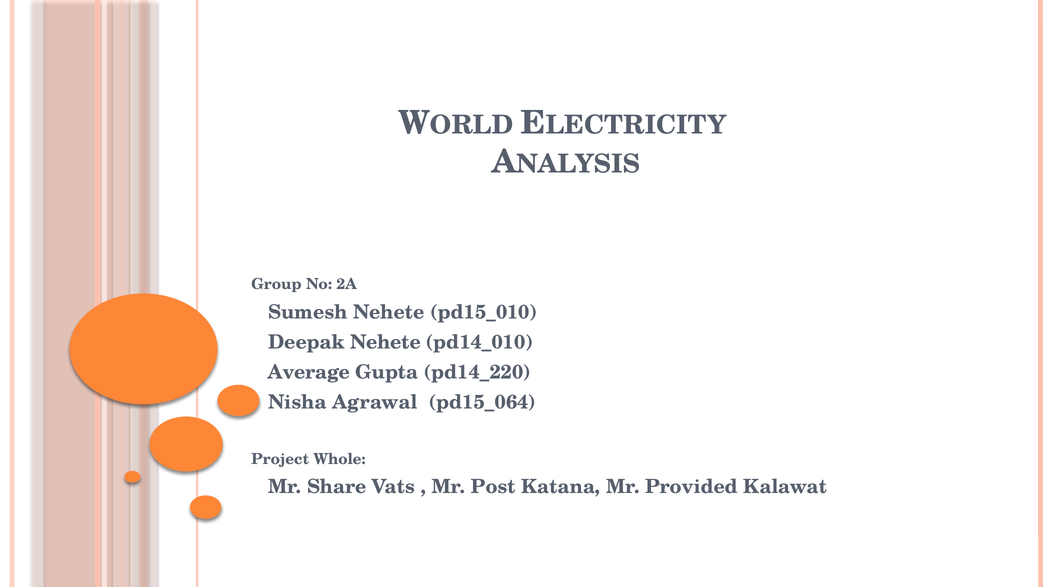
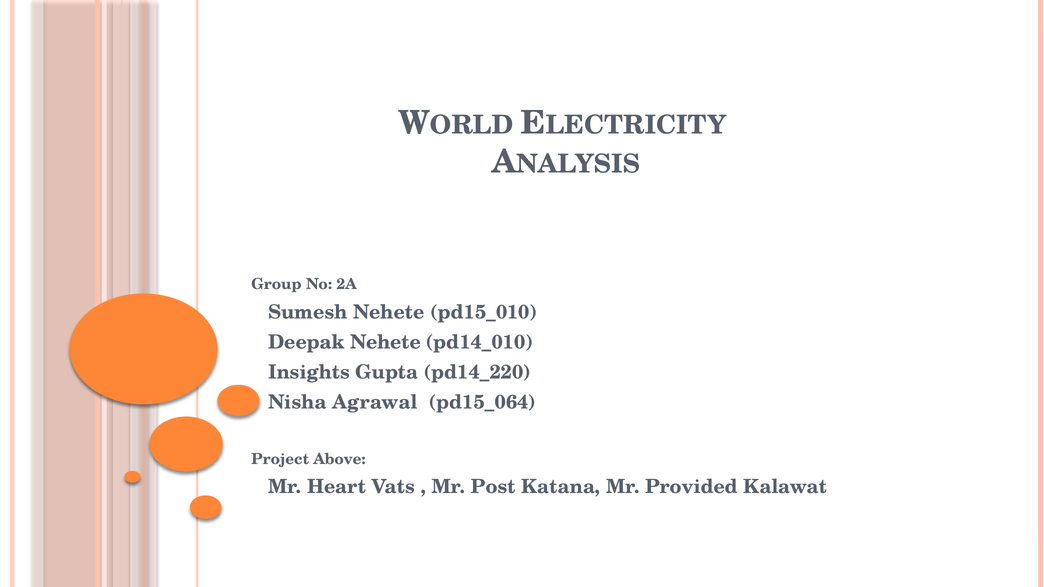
Average: Average -> Insights
Whole: Whole -> Above
Share: Share -> Heart
